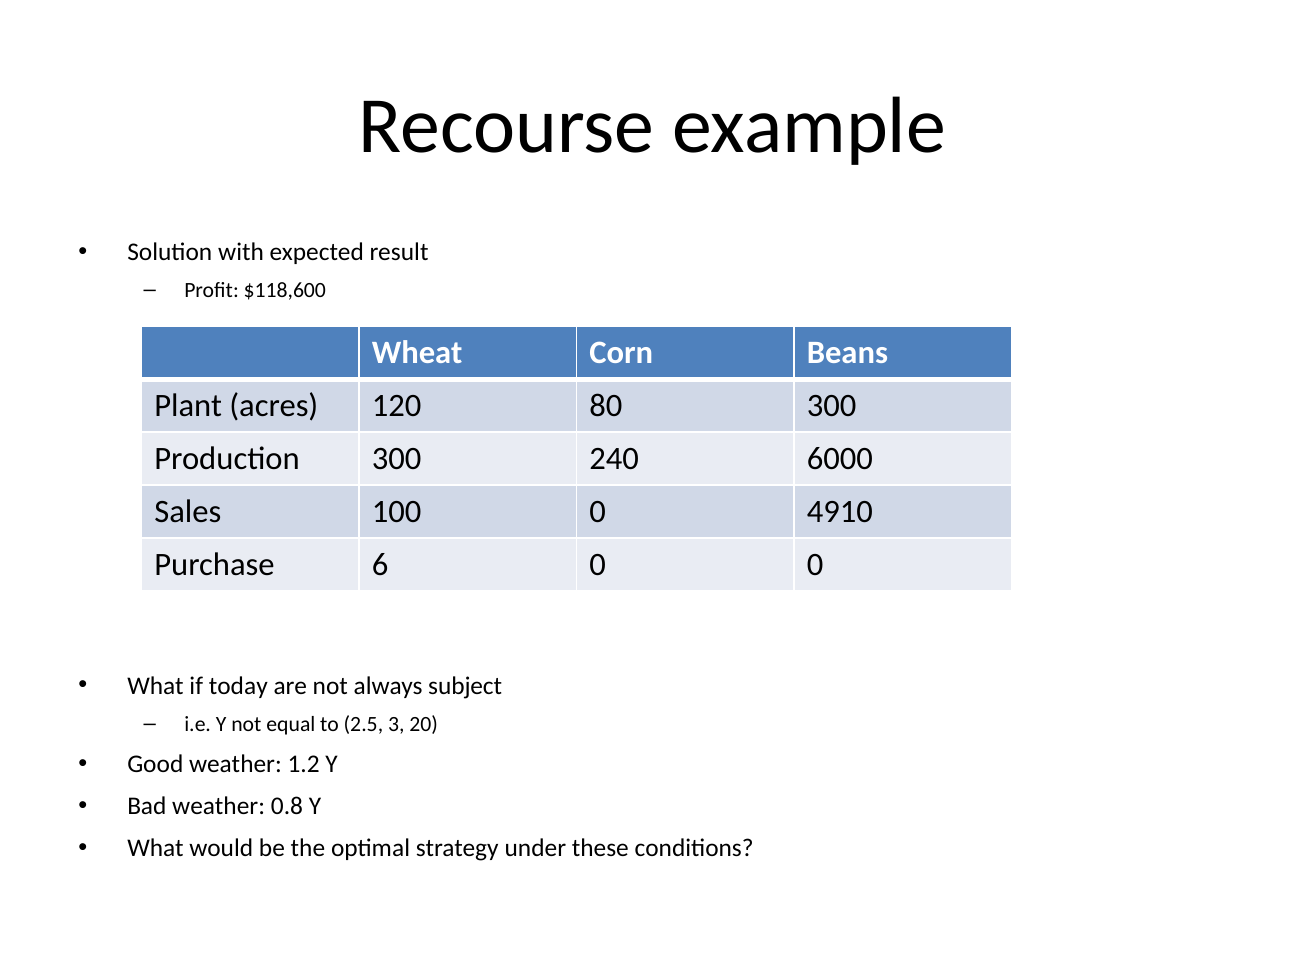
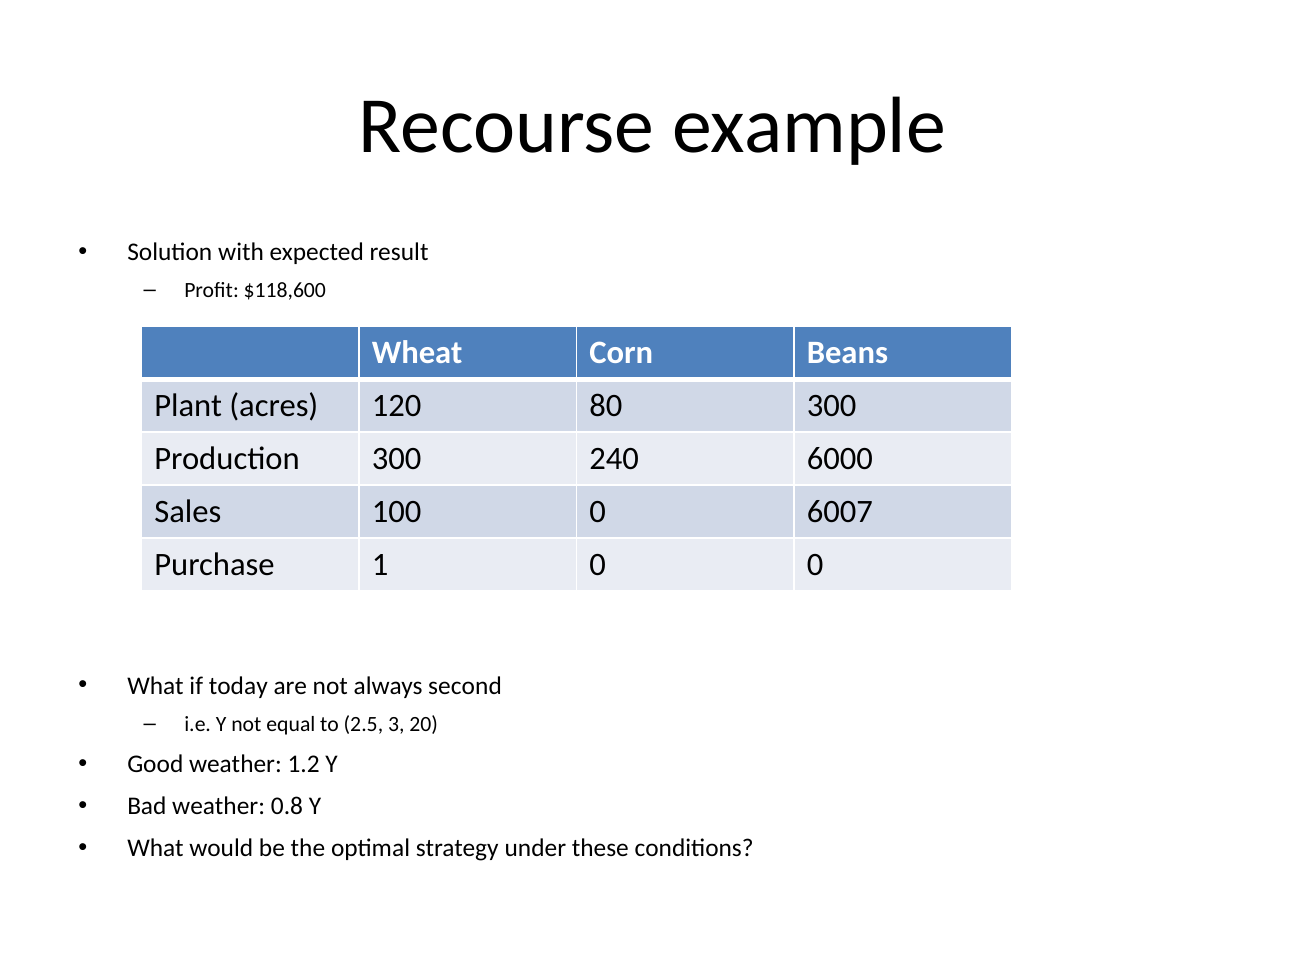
4910: 4910 -> 6007
6: 6 -> 1
subject: subject -> second
